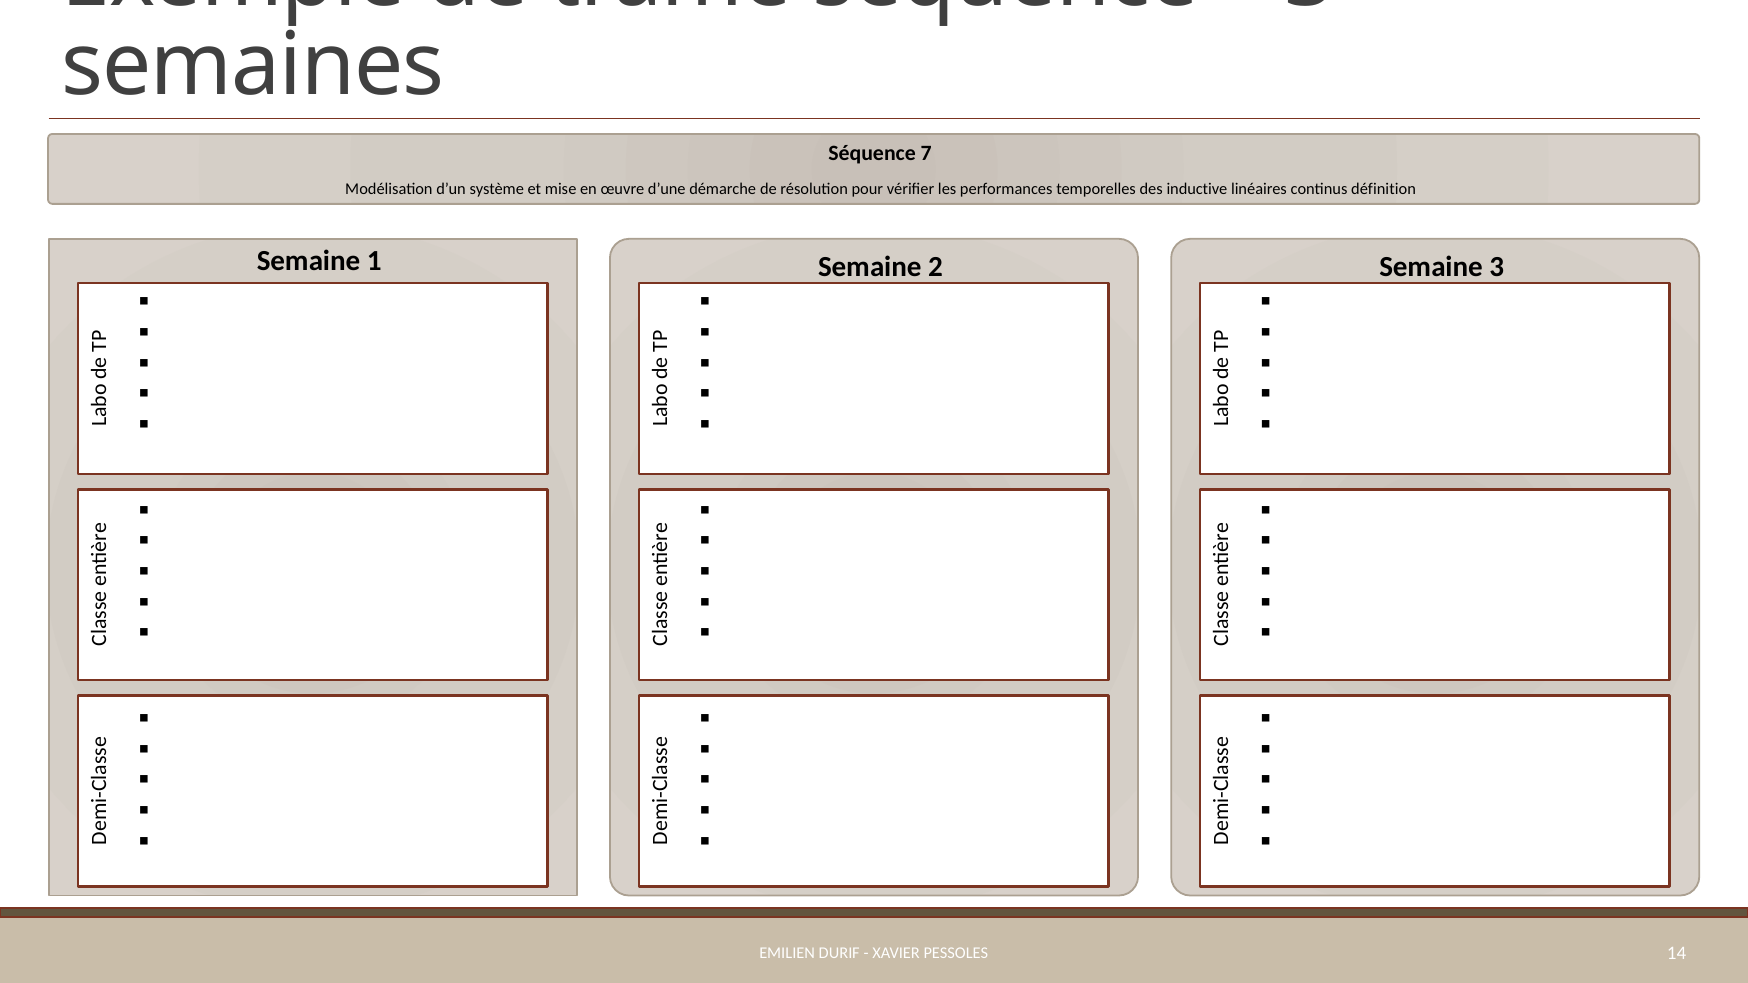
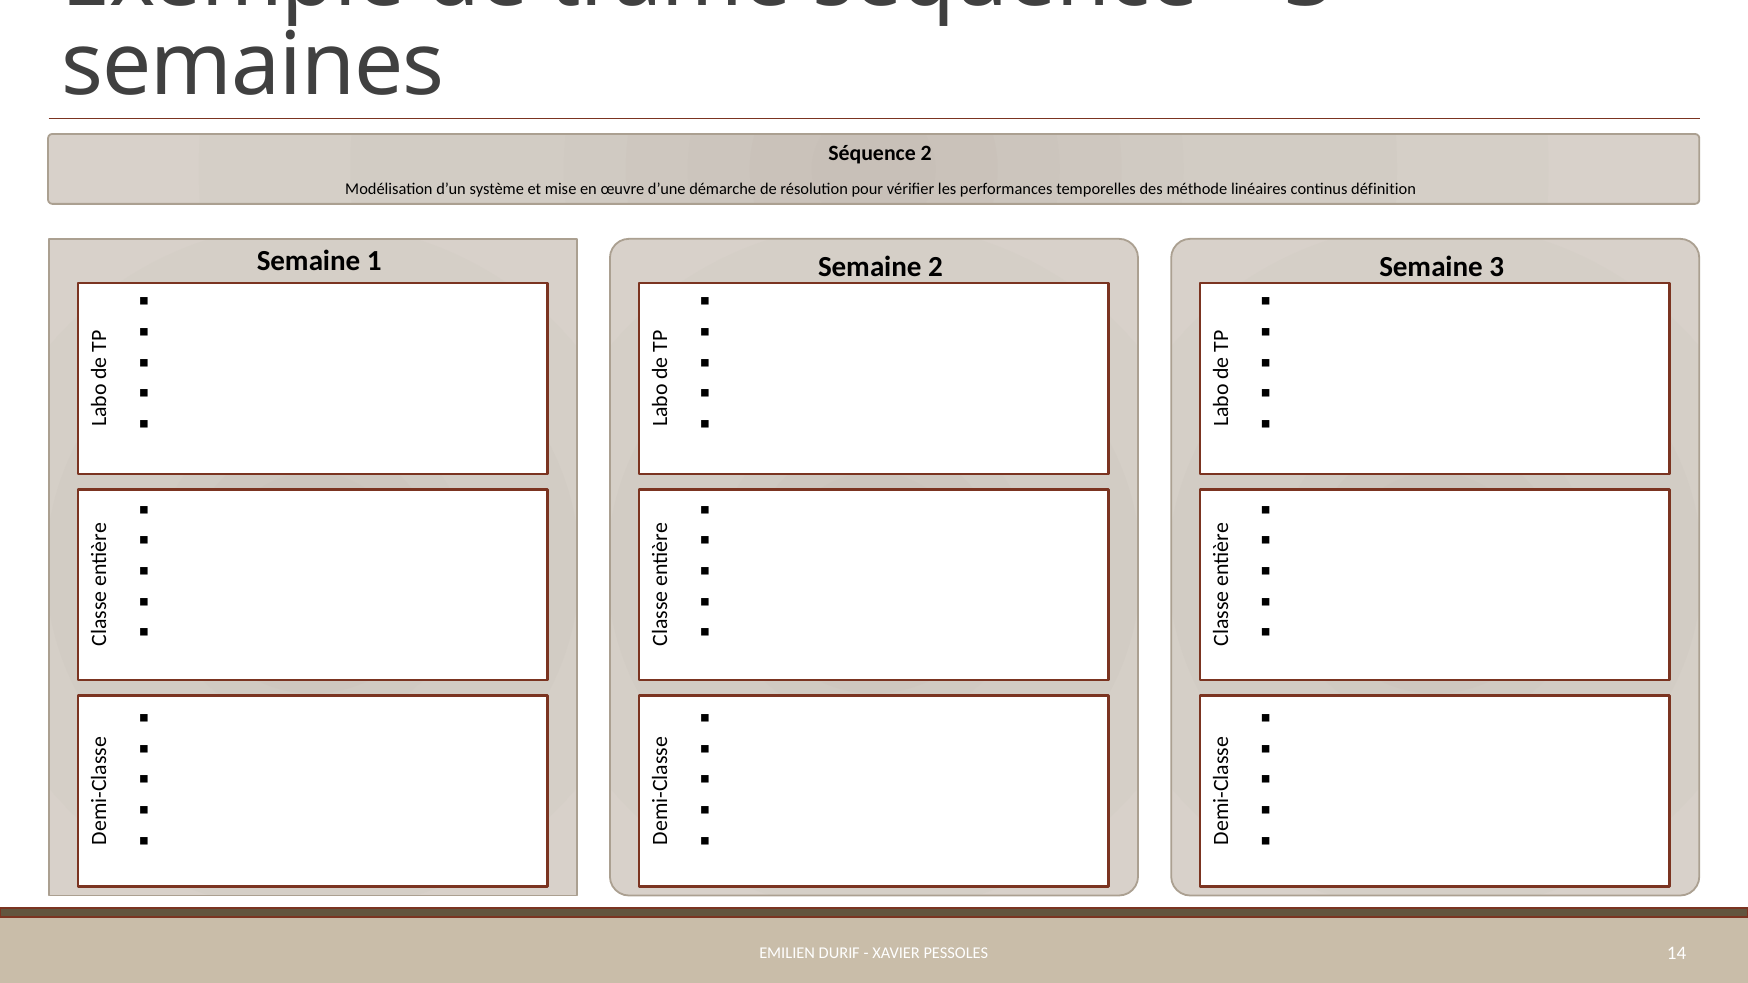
Séquence 7: 7 -> 2
inductive: inductive -> méthode
